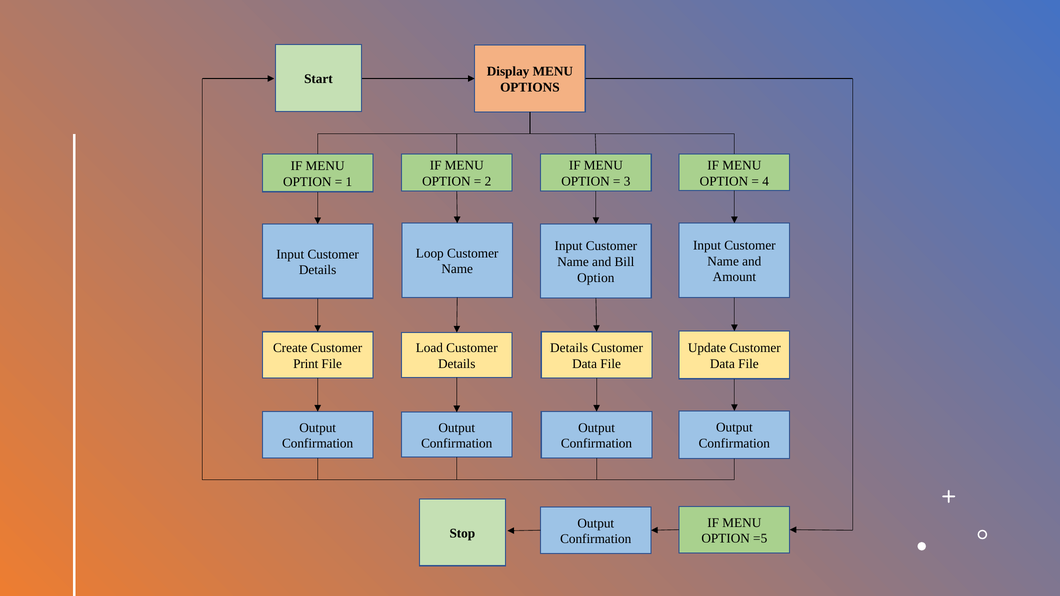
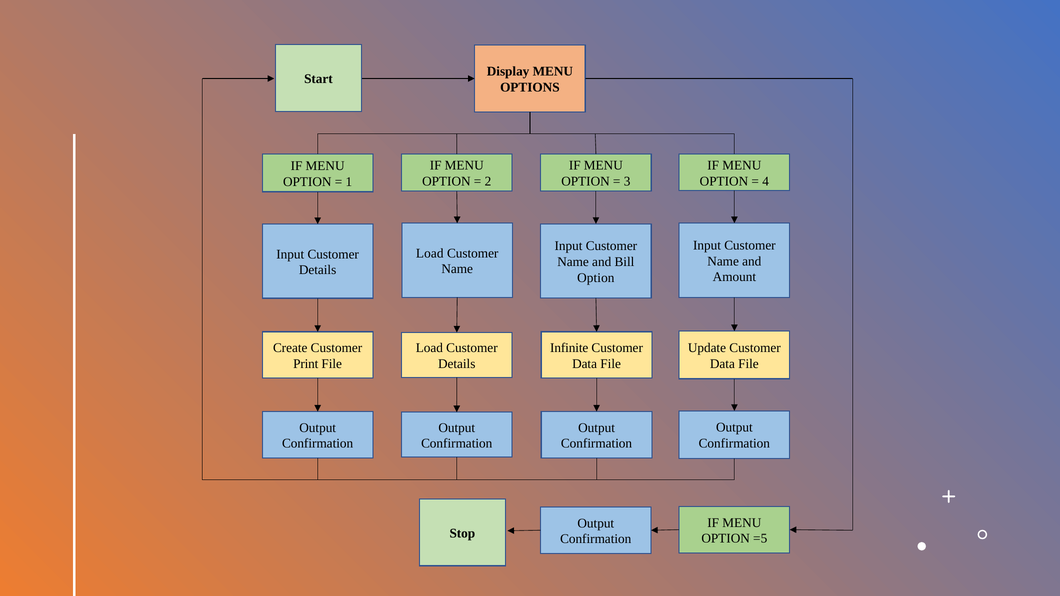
Loop at (430, 253): Loop -> Load
Details at (569, 348): Details -> Infinite
